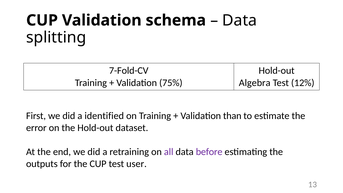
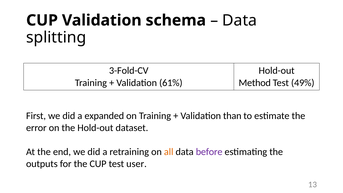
7-Fold-CV: 7-Fold-CV -> 3-Fold-CV
75%: 75% -> 61%
Algebra: Algebra -> Method
12%: 12% -> 49%
identified: identified -> expanded
all colour: purple -> orange
